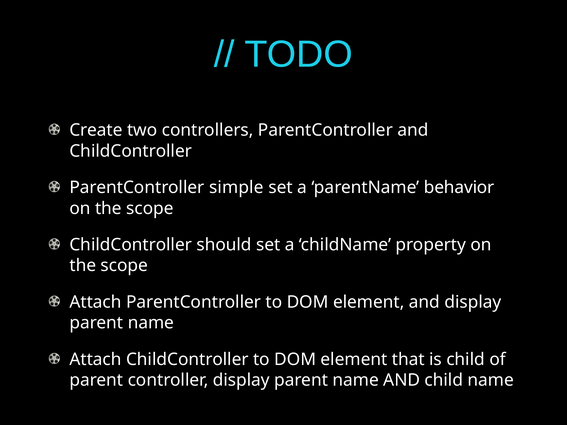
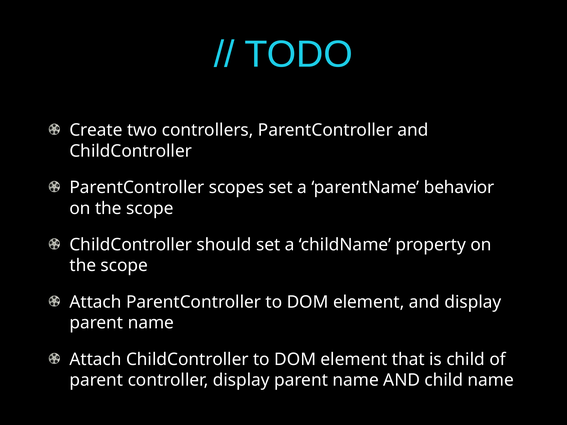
simple: simple -> scopes
